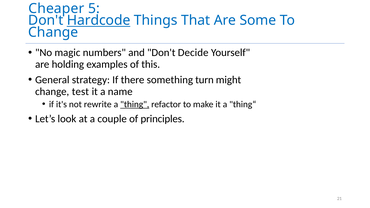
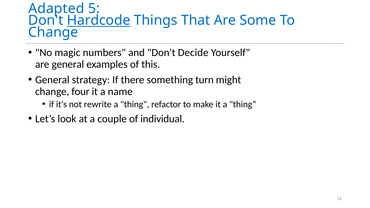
Cheaper: Cheaper -> Adapted
are holding: holding -> general
test: test -> four
thing underline: present -> none
principles: principles -> individual
